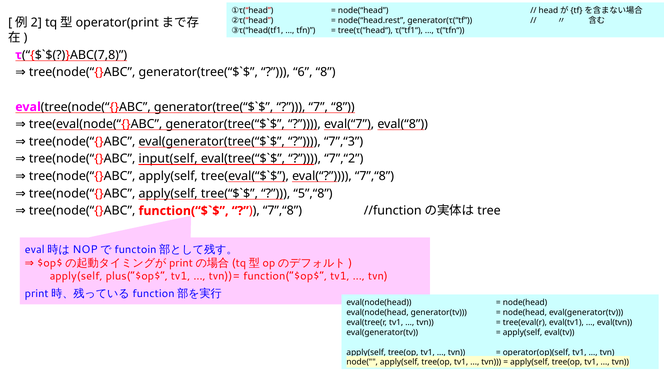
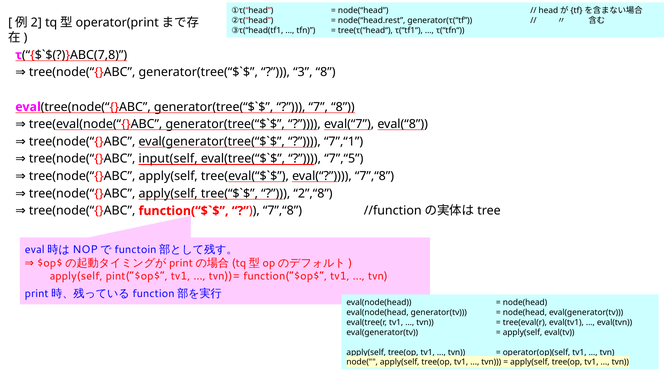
6: 6 -> 3
7”,“3: 7”,“3 -> 7”,“1
7”,“2: 7”,“2 -> 7”,“5
5”,“8: 5”,“8 -> 2”,“8
plus(“$op$: plus(“$op$ -> pint(“$op$
